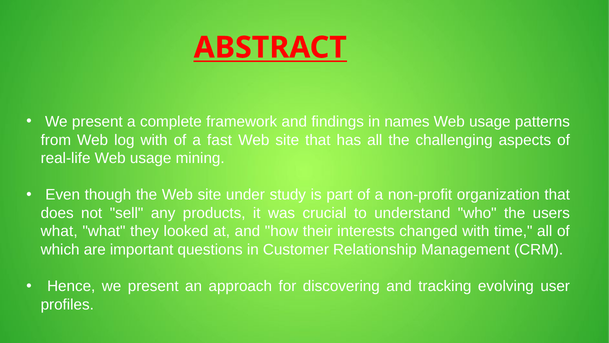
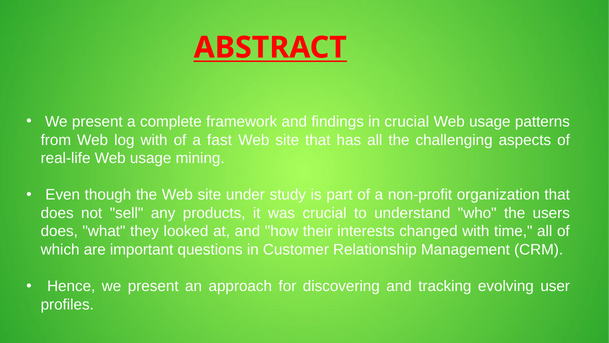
in names: names -> crucial
what at (59, 231): what -> does
